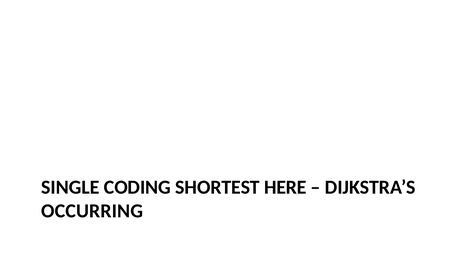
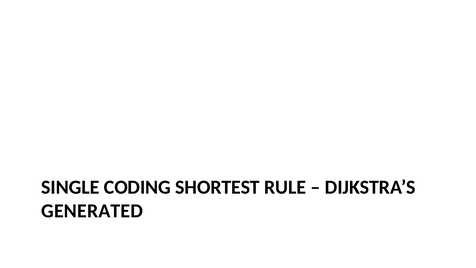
HERE: HERE -> RULE
OCCURRING: OCCURRING -> GENERATED
